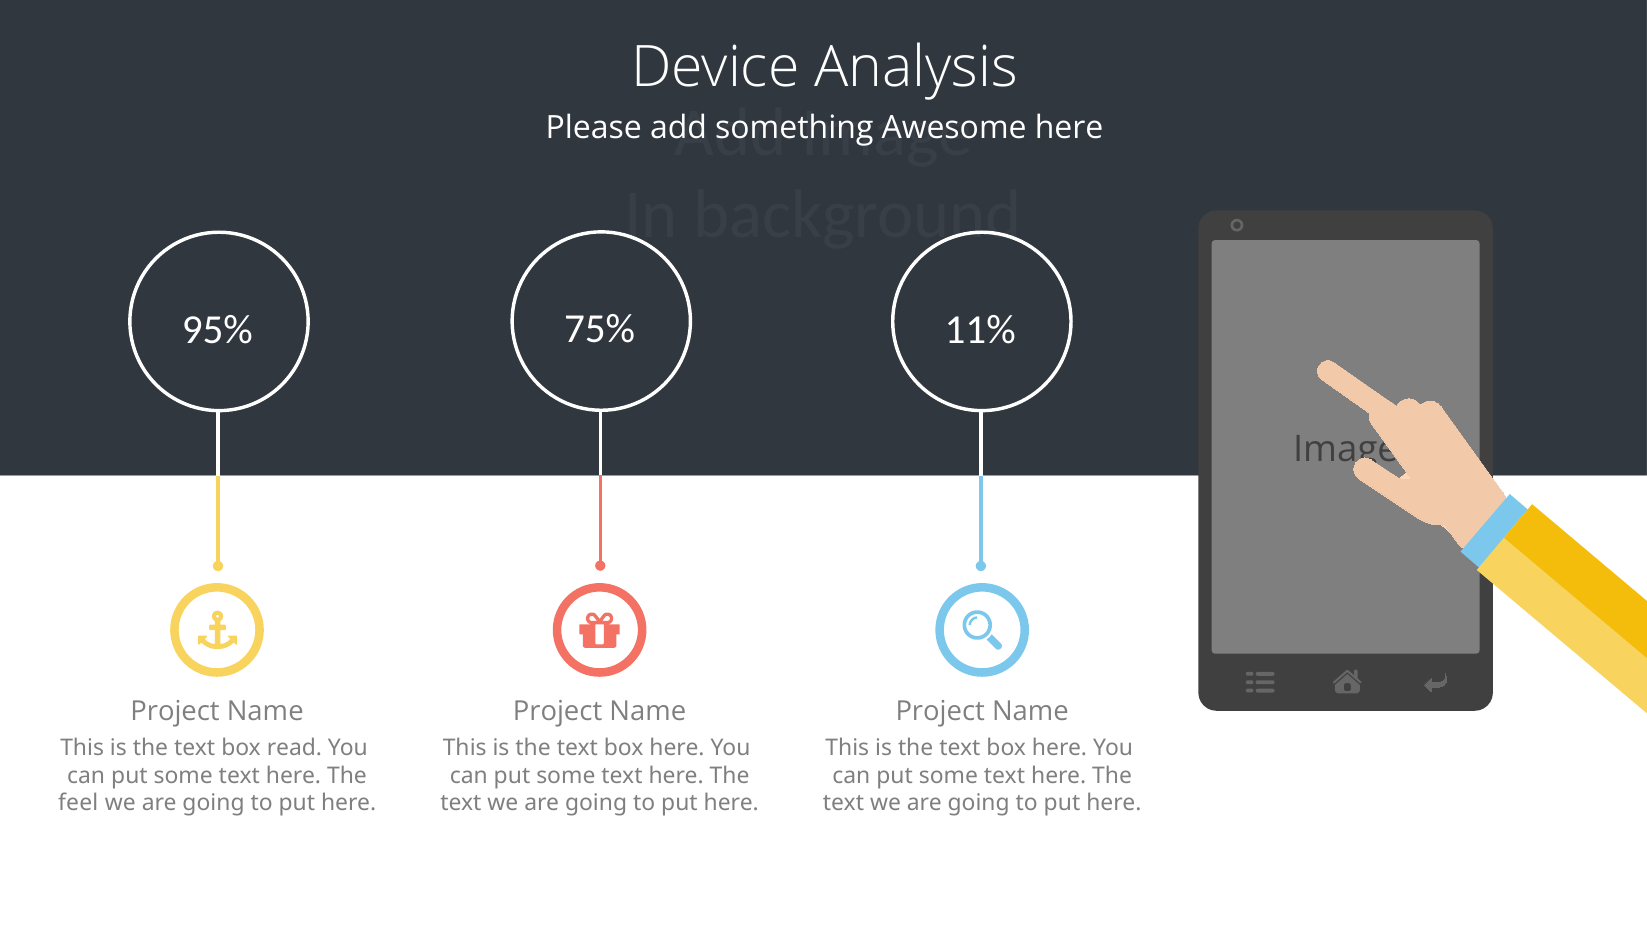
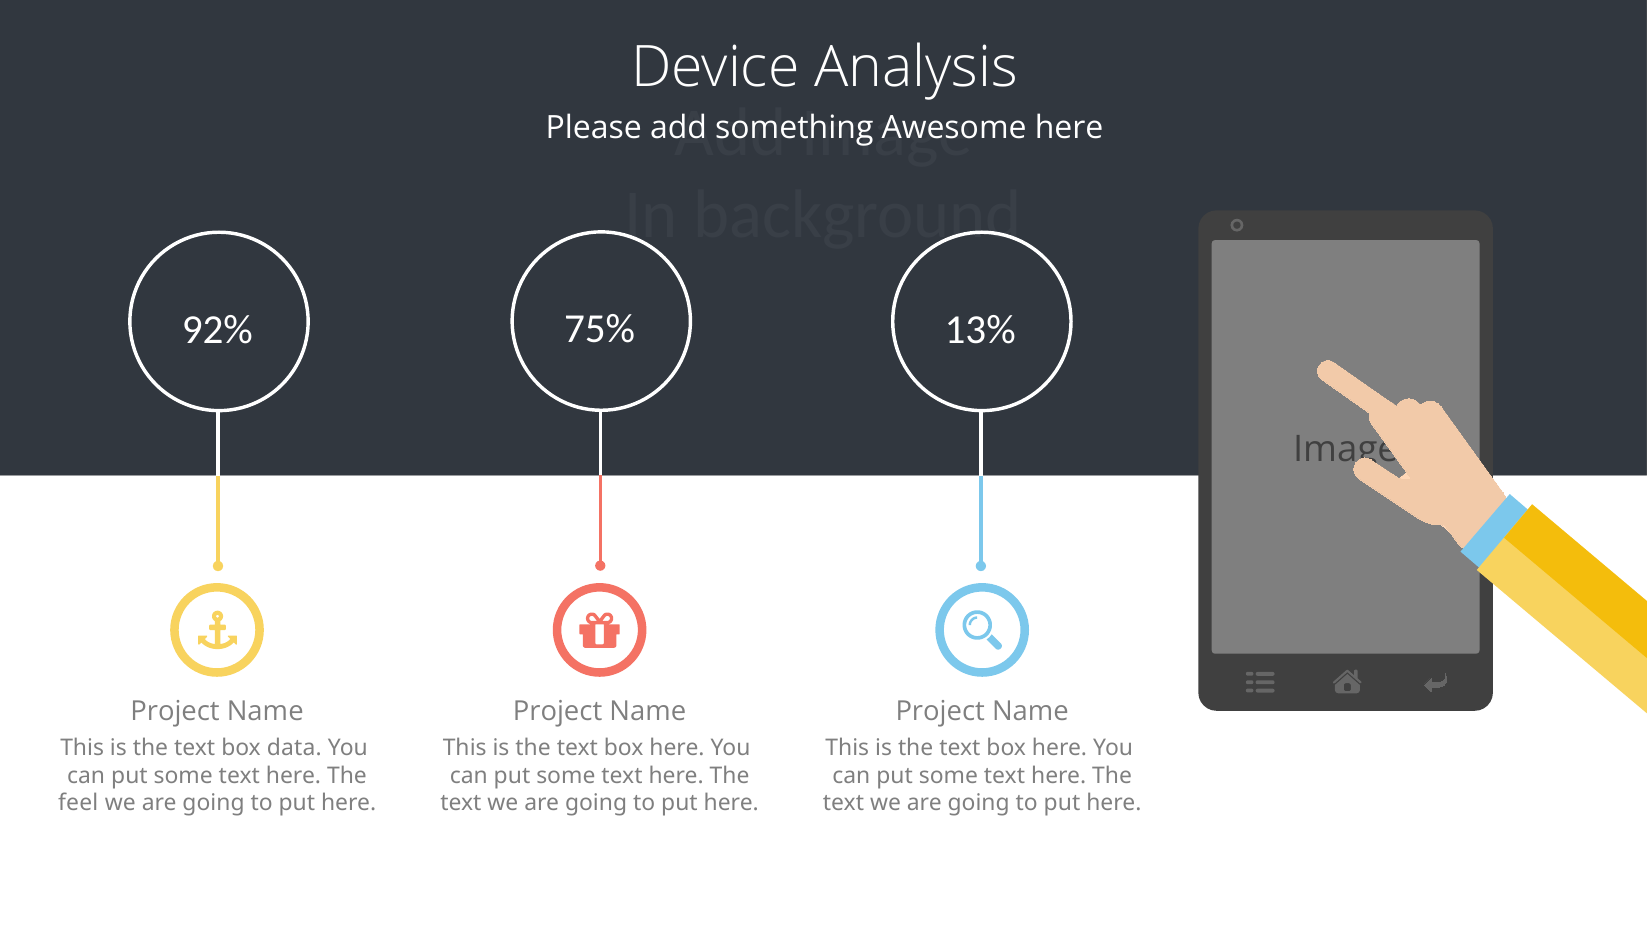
95%: 95% -> 92%
11%: 11% -> 13%
read: read -> data
